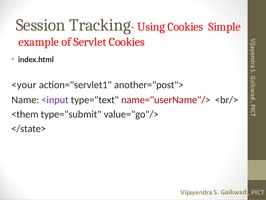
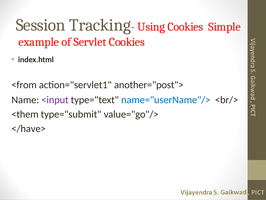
<your: <your -> <from
name="userName"/> colour: red -> blue
</state>: </state> -> </have>
